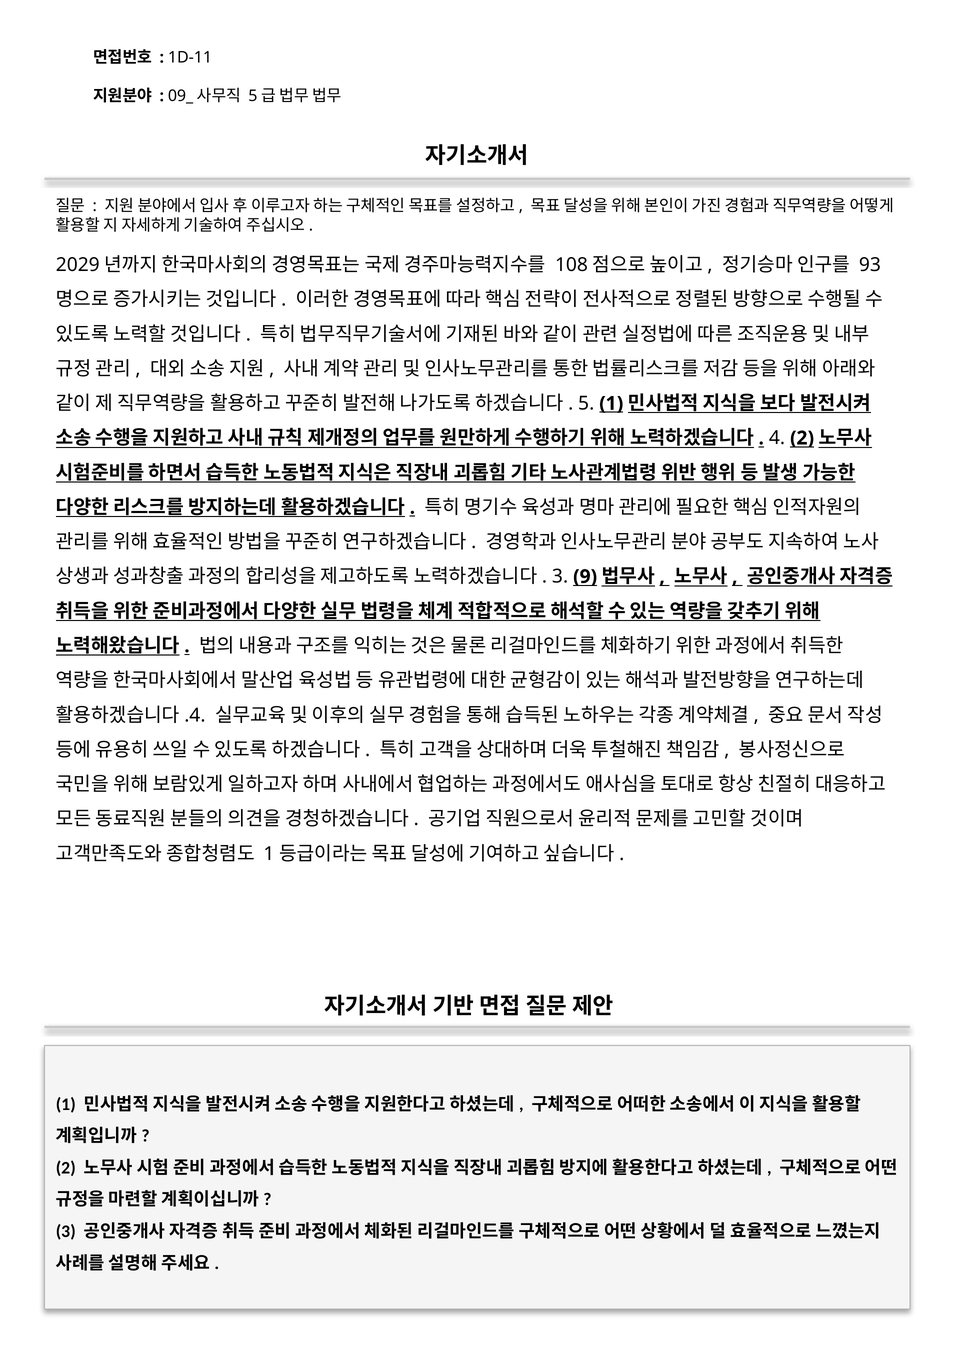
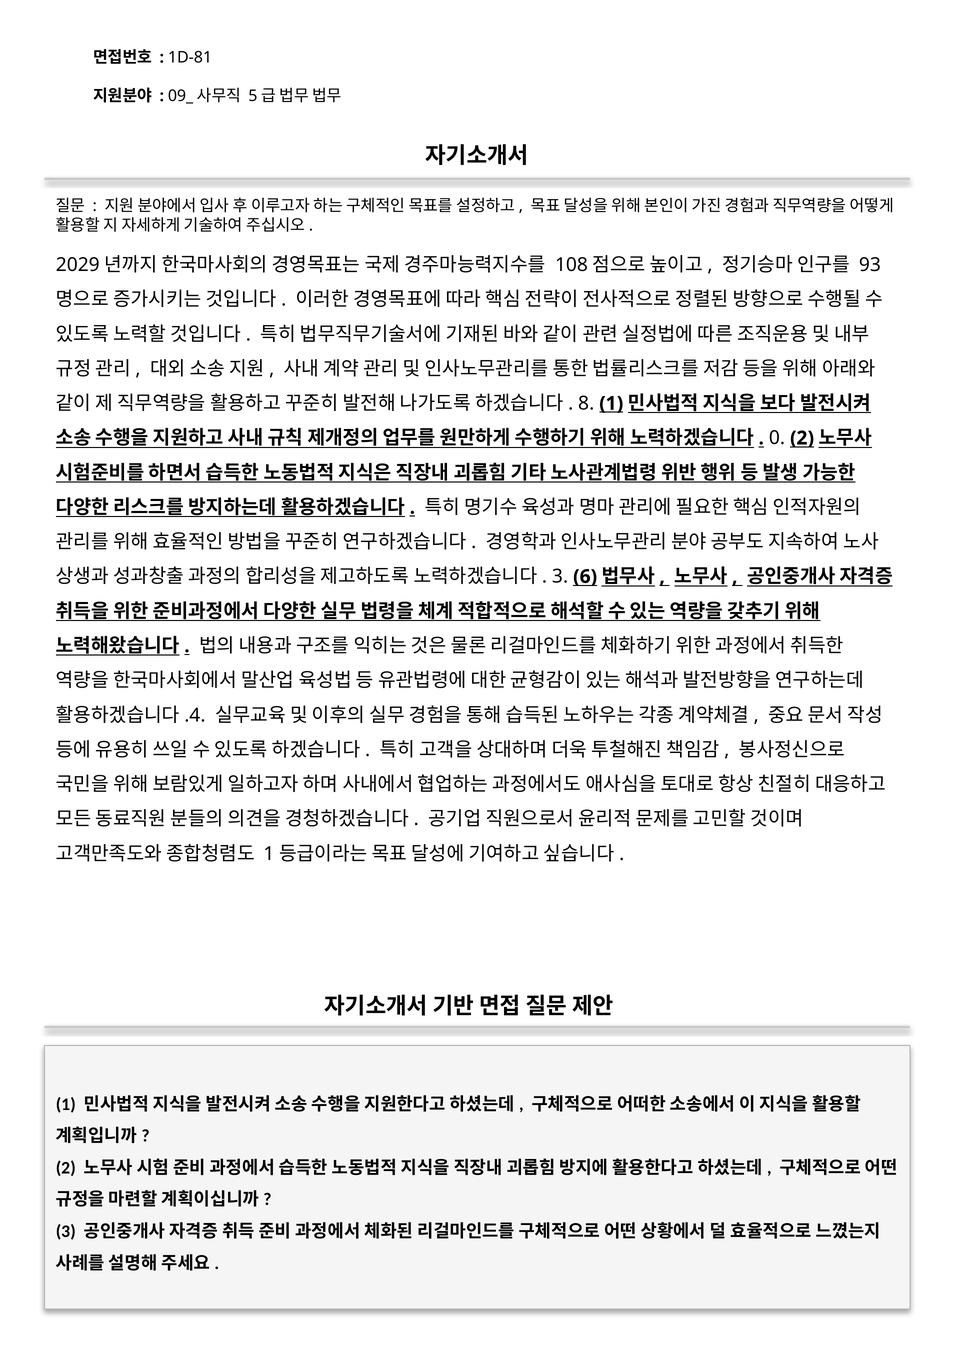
1D-11: 1D-11 -> 1D-81
5: 5 -> 8
4: 4 -> 0
9: 9 -> 6
